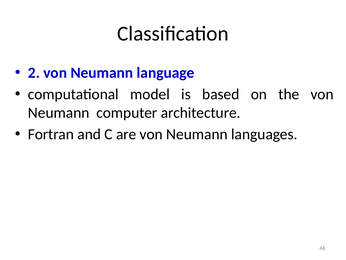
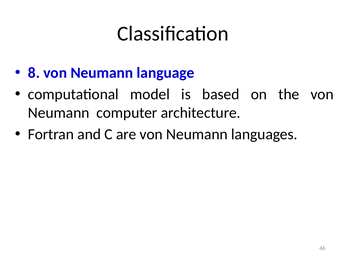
2: 2 -> 8
